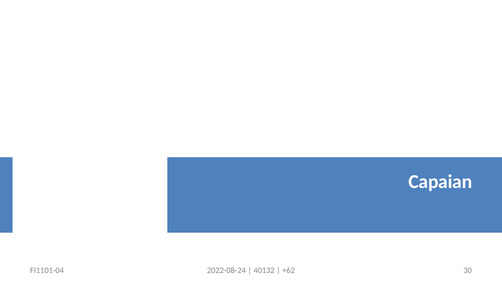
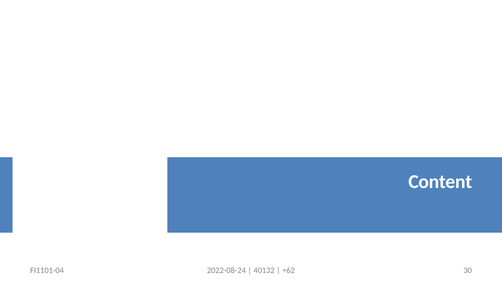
Capaian: Capaian -> Content
